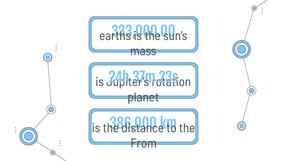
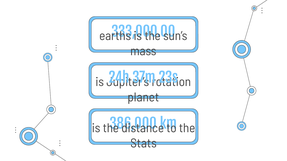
From: From -> Stats
